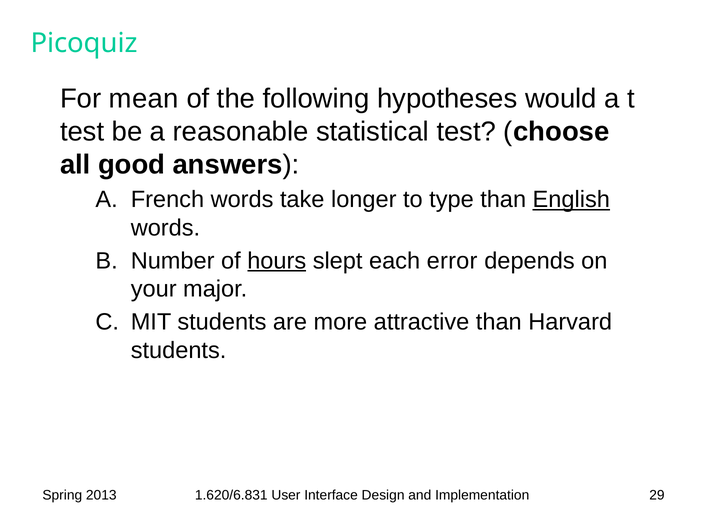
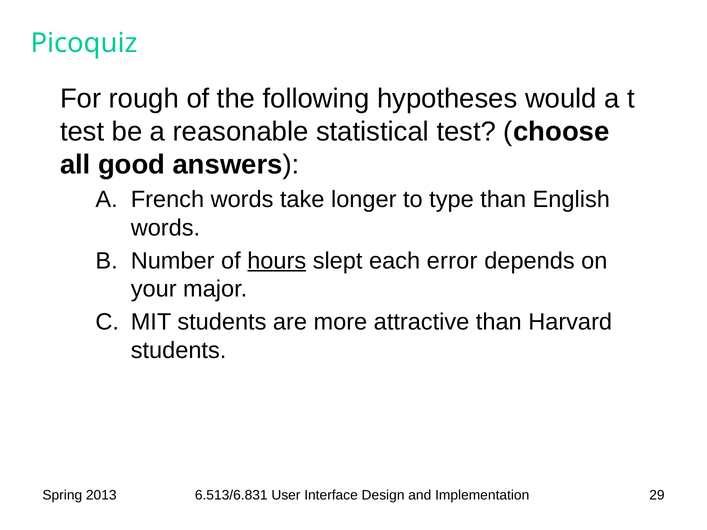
mean: mean -> rough
English underline: present -> none
1.620/6.831: 1.620/6.831 -> 6.513/6.831
